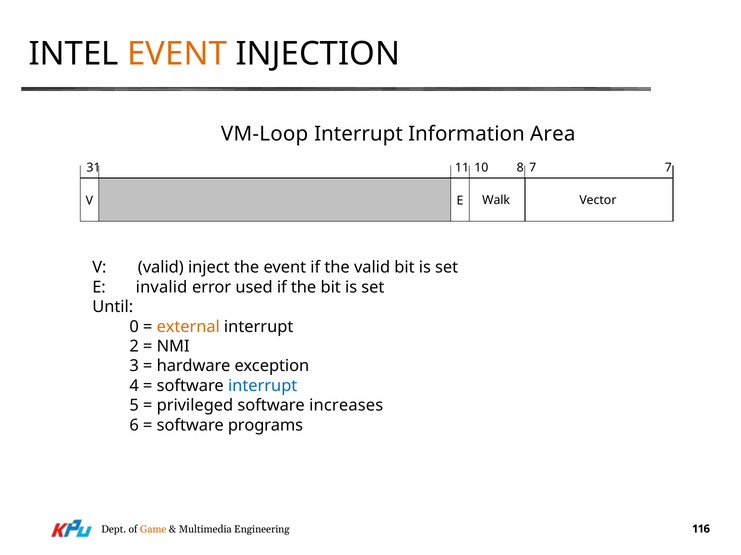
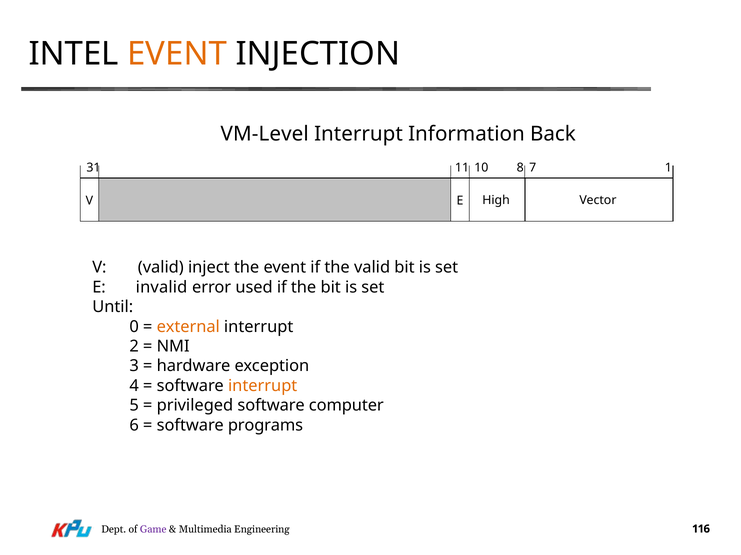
VM-Loop: VM-Loop -> VM-Level
Area: Area -> Back
7 at (668, 168): 7 -> 1
Walk: Walk -> High
interrupt at (263, 386) colour: blue -> orange
increases: increases -> computer
Game colour: orange -> purple
